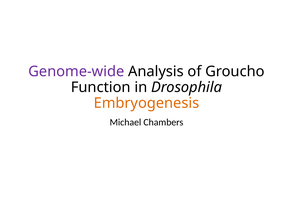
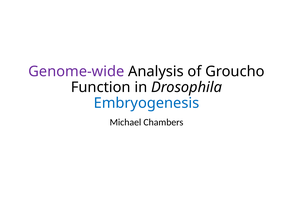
Embryogenesis colour: orange -> blue
